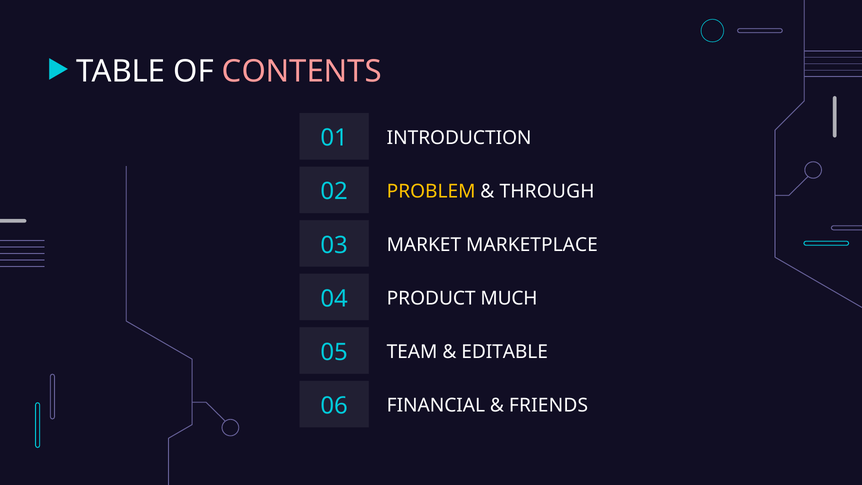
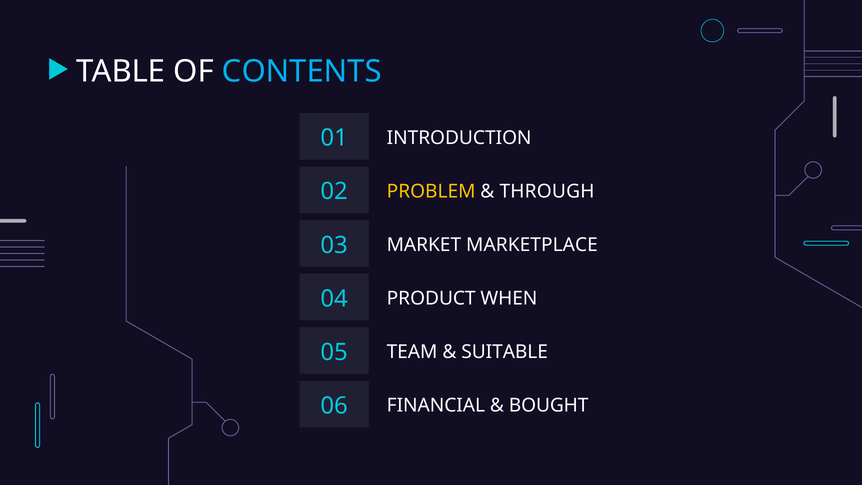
CONTENTS colour: pink -> light blue
MUCH: MUCH -> WHEN
EDITABLE: EDITABLE -> SUITABLE
FRIENDS: FRIENDS -> BOUGHT
